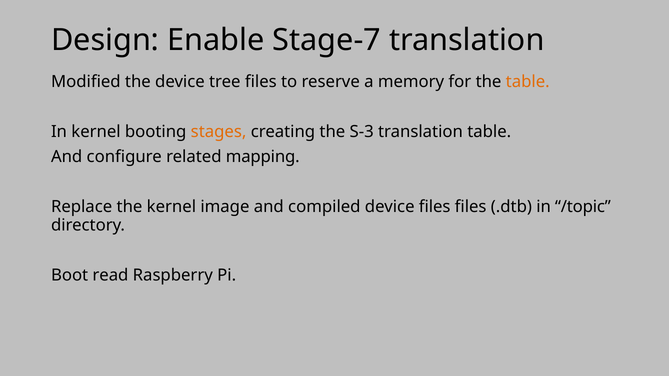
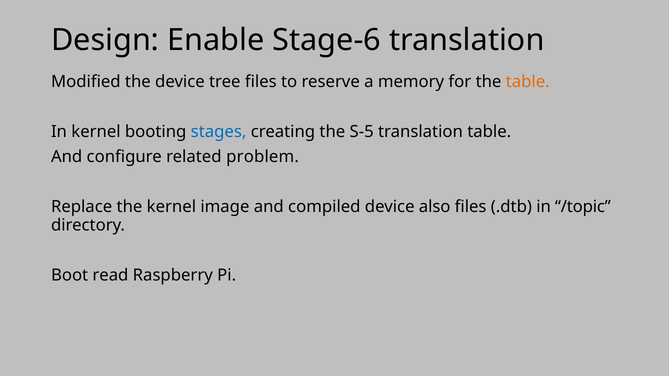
Stage-7: Stage-7 -> Stage-6
stages colour: orange -> blue
S-3: S-3 -> S-5
mapping: mapping -> problem
device files: files -> also
